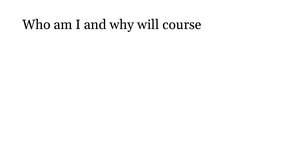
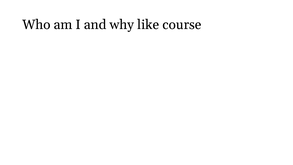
will: will -> like
